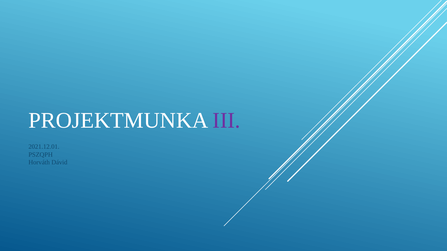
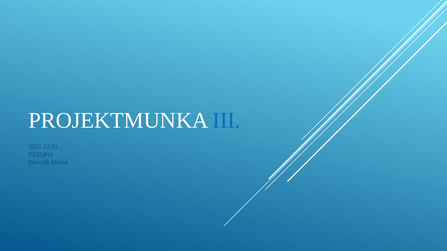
III colour: purple -> blue
